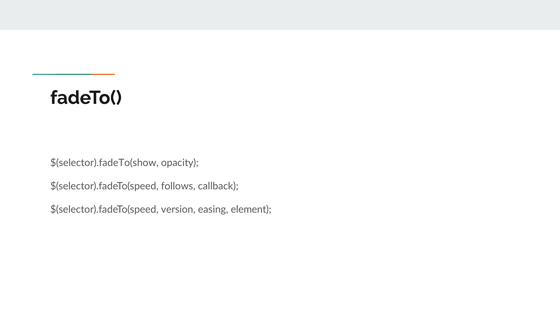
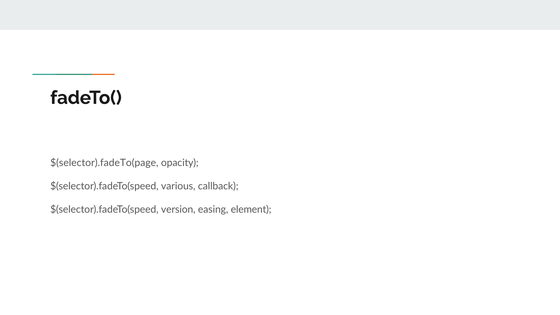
$(selector).fadeTo(show: $(selector).fadeTo(show -> $(selector).fadeTo(page
follows: follows -> various
